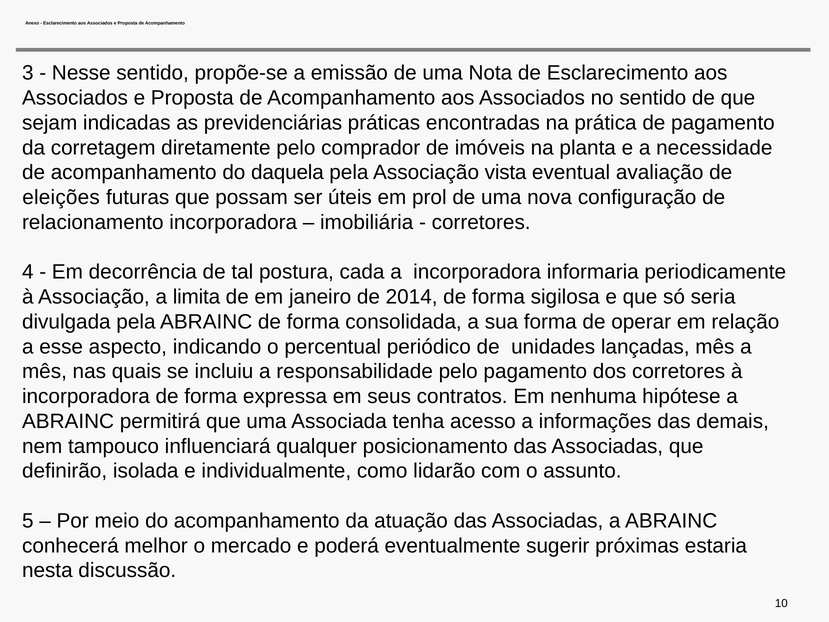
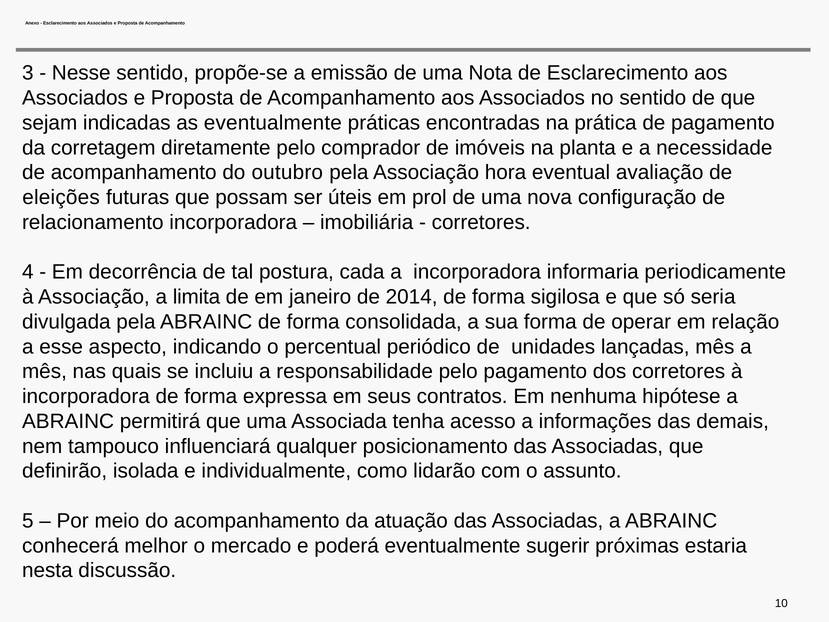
as previdenciárias: previdenciárias -> eventualmente
daquela: daquela -> outubro
vista: vista -> hora
